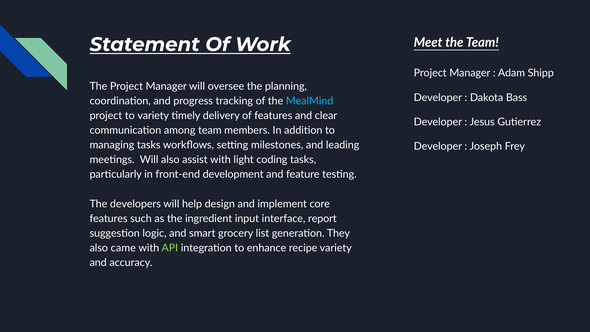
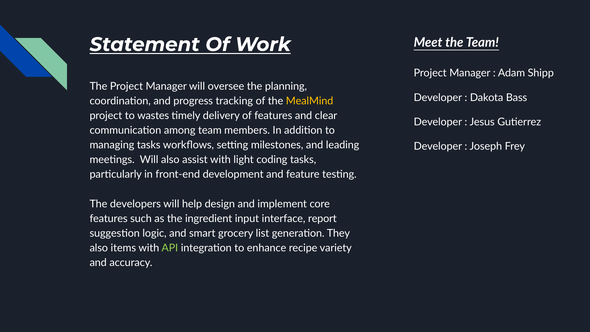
MealMind colour: light blue -> yellow
to variety: variety -> wastes
came: came -> items
